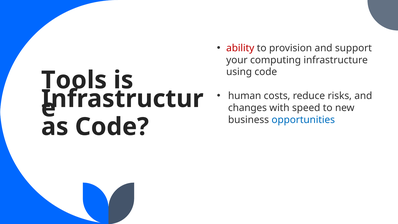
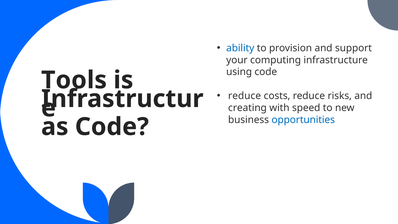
ability colour: red -> blue
human at (245, 96): human -> reduce
changes: changes -> creating
